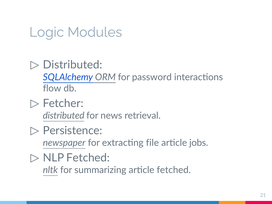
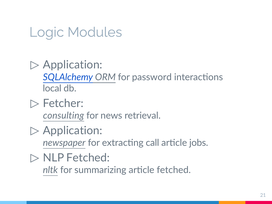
Distributed at (73, 65): Distributed -> Application
flow: flow -> local
distributed at (64, 116): distributed -> consulting
Persistence at (73, 131): Persistence -> Application
file: file -> call
